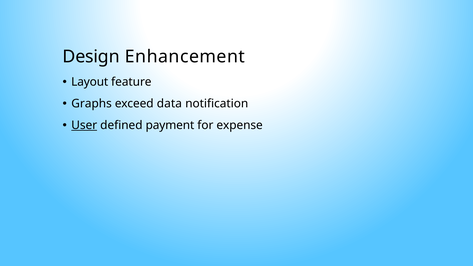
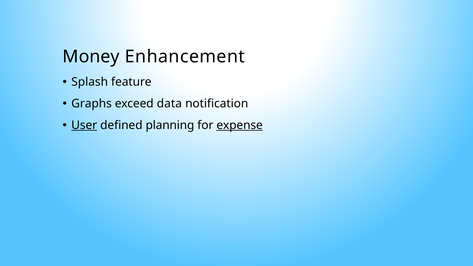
Design: Design -> Money
Layout: Layout -> Splash
payment: payment -> planning
expense underline: none -> present
